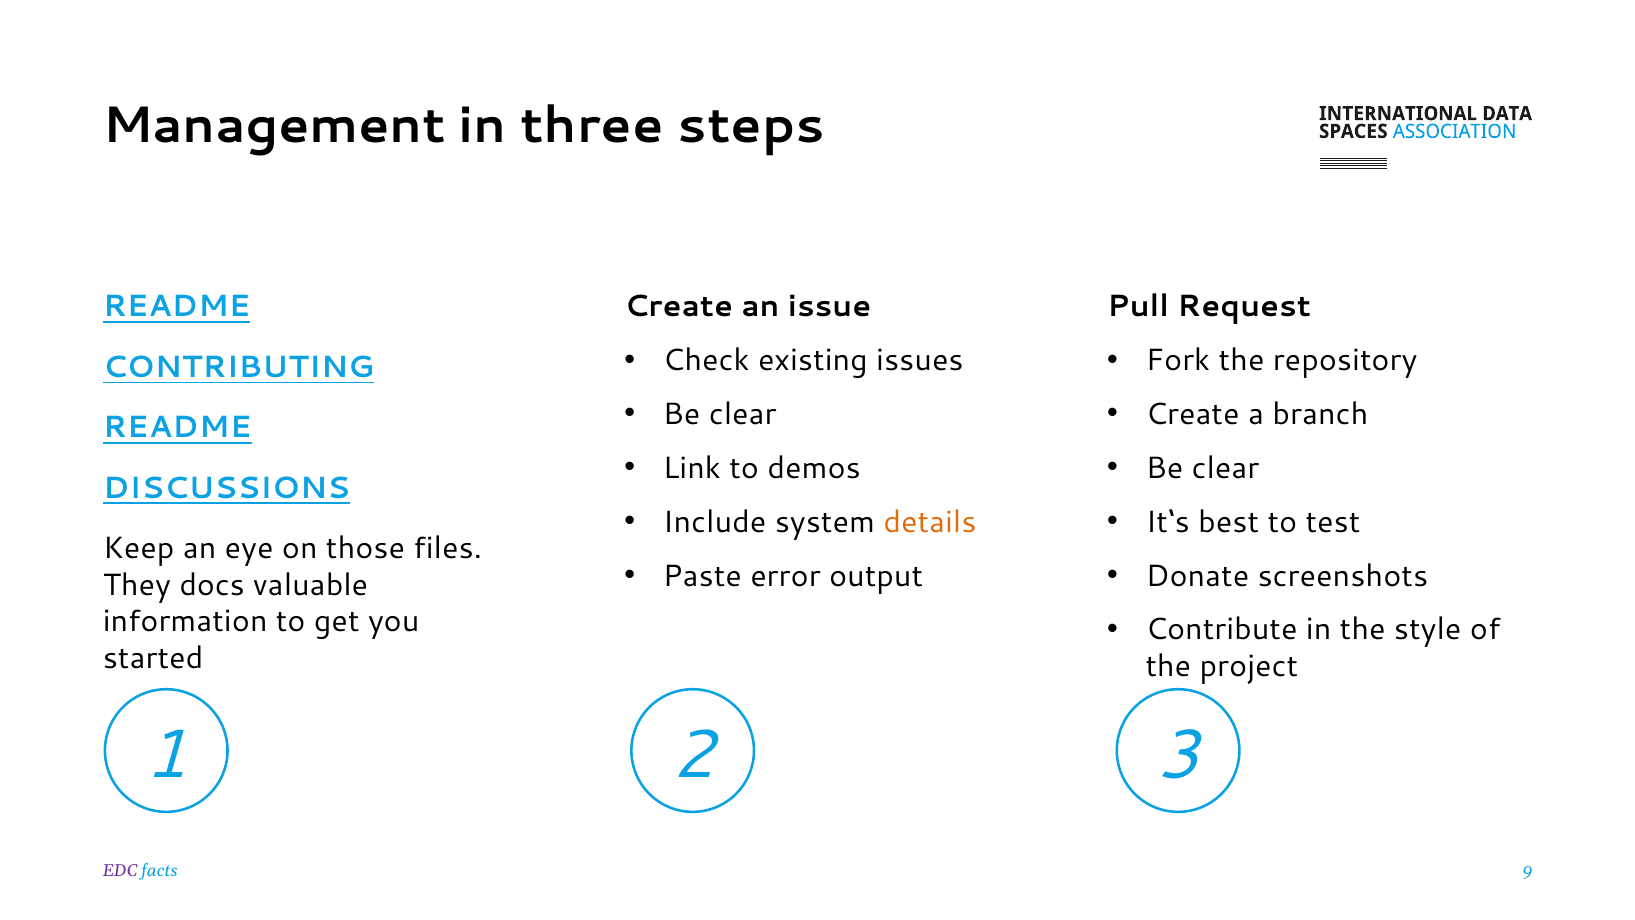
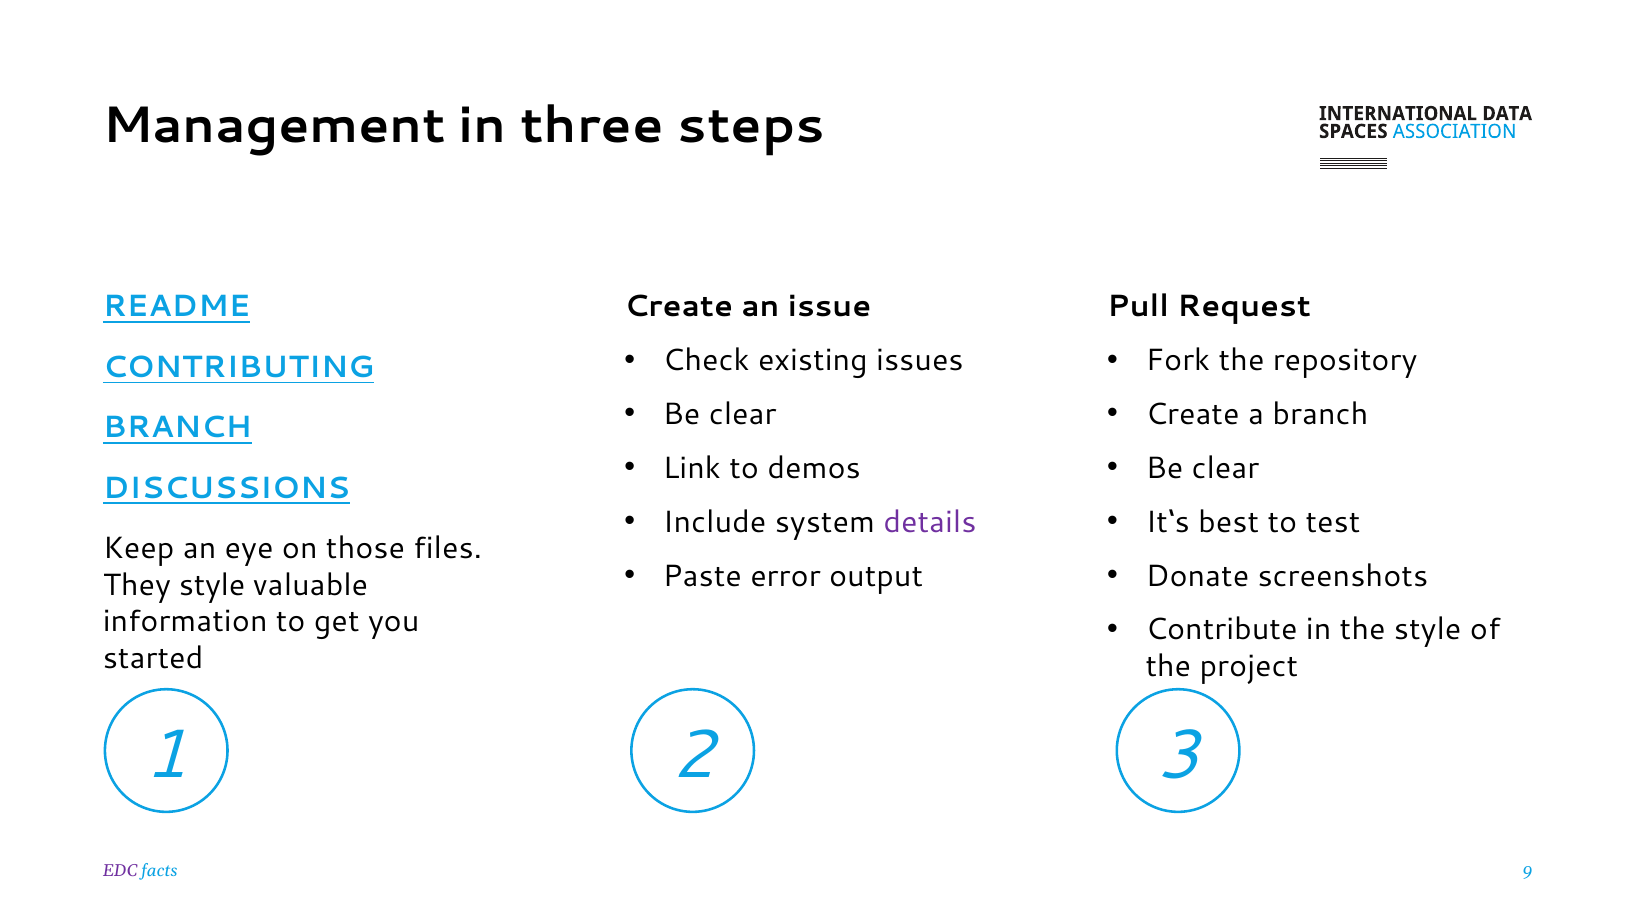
README at (177, 427): README -> BRANCH
details colour: orange -> purple
They docs: docs -> style
